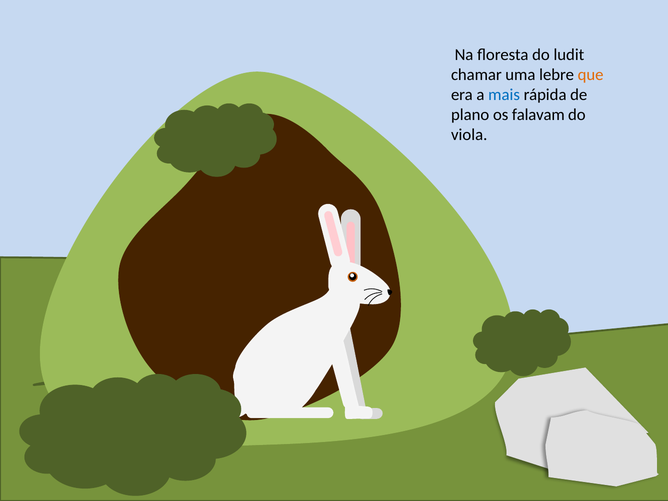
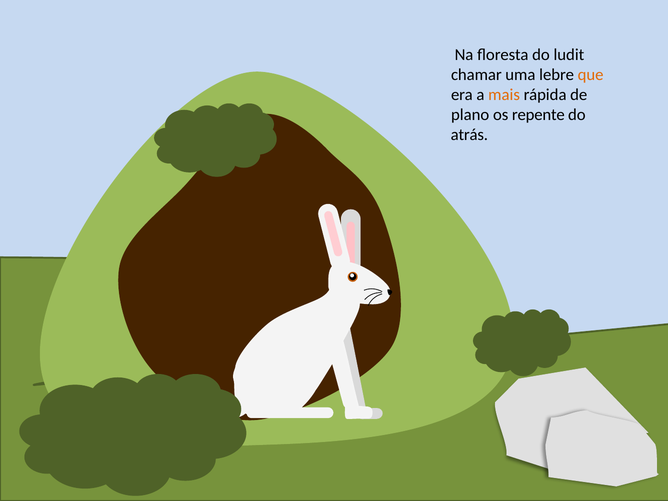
mais colour: blue -> orange
falavam: falavam -> repente
viola: viola -> atrás
